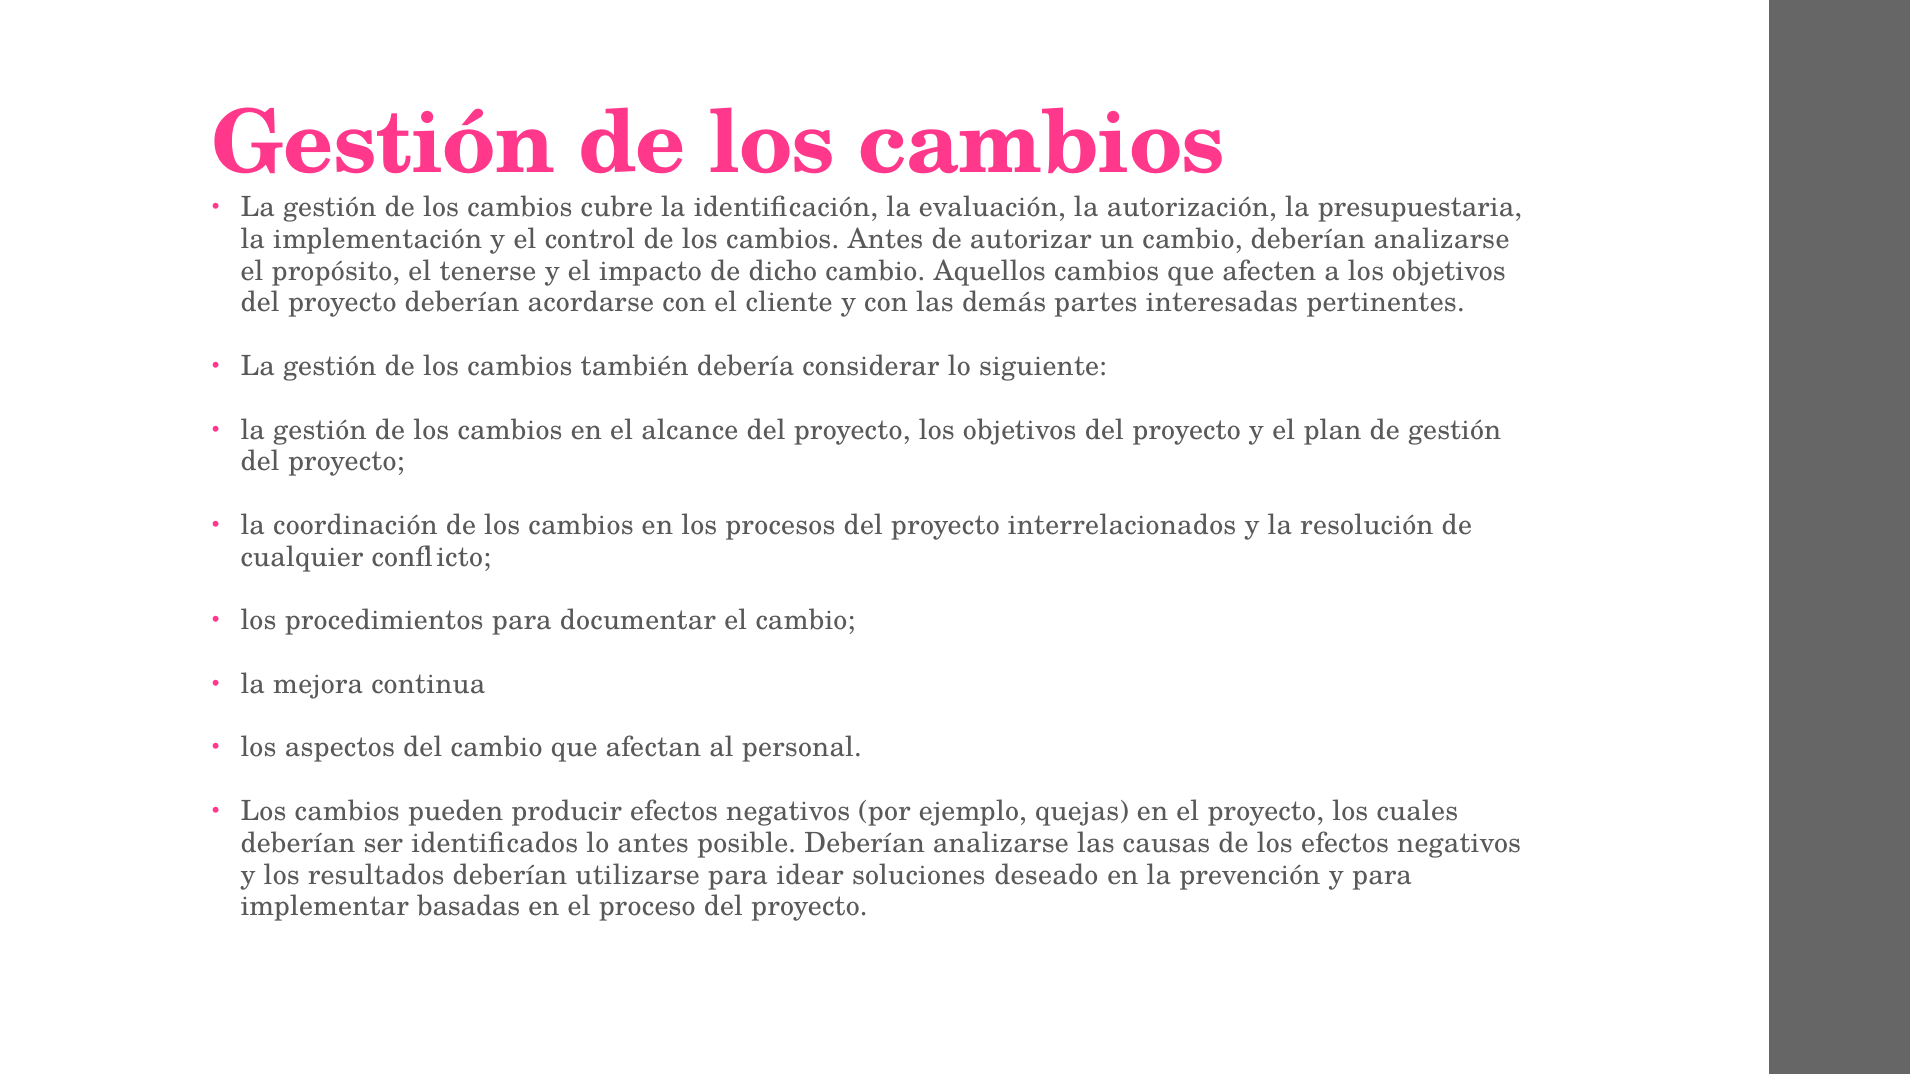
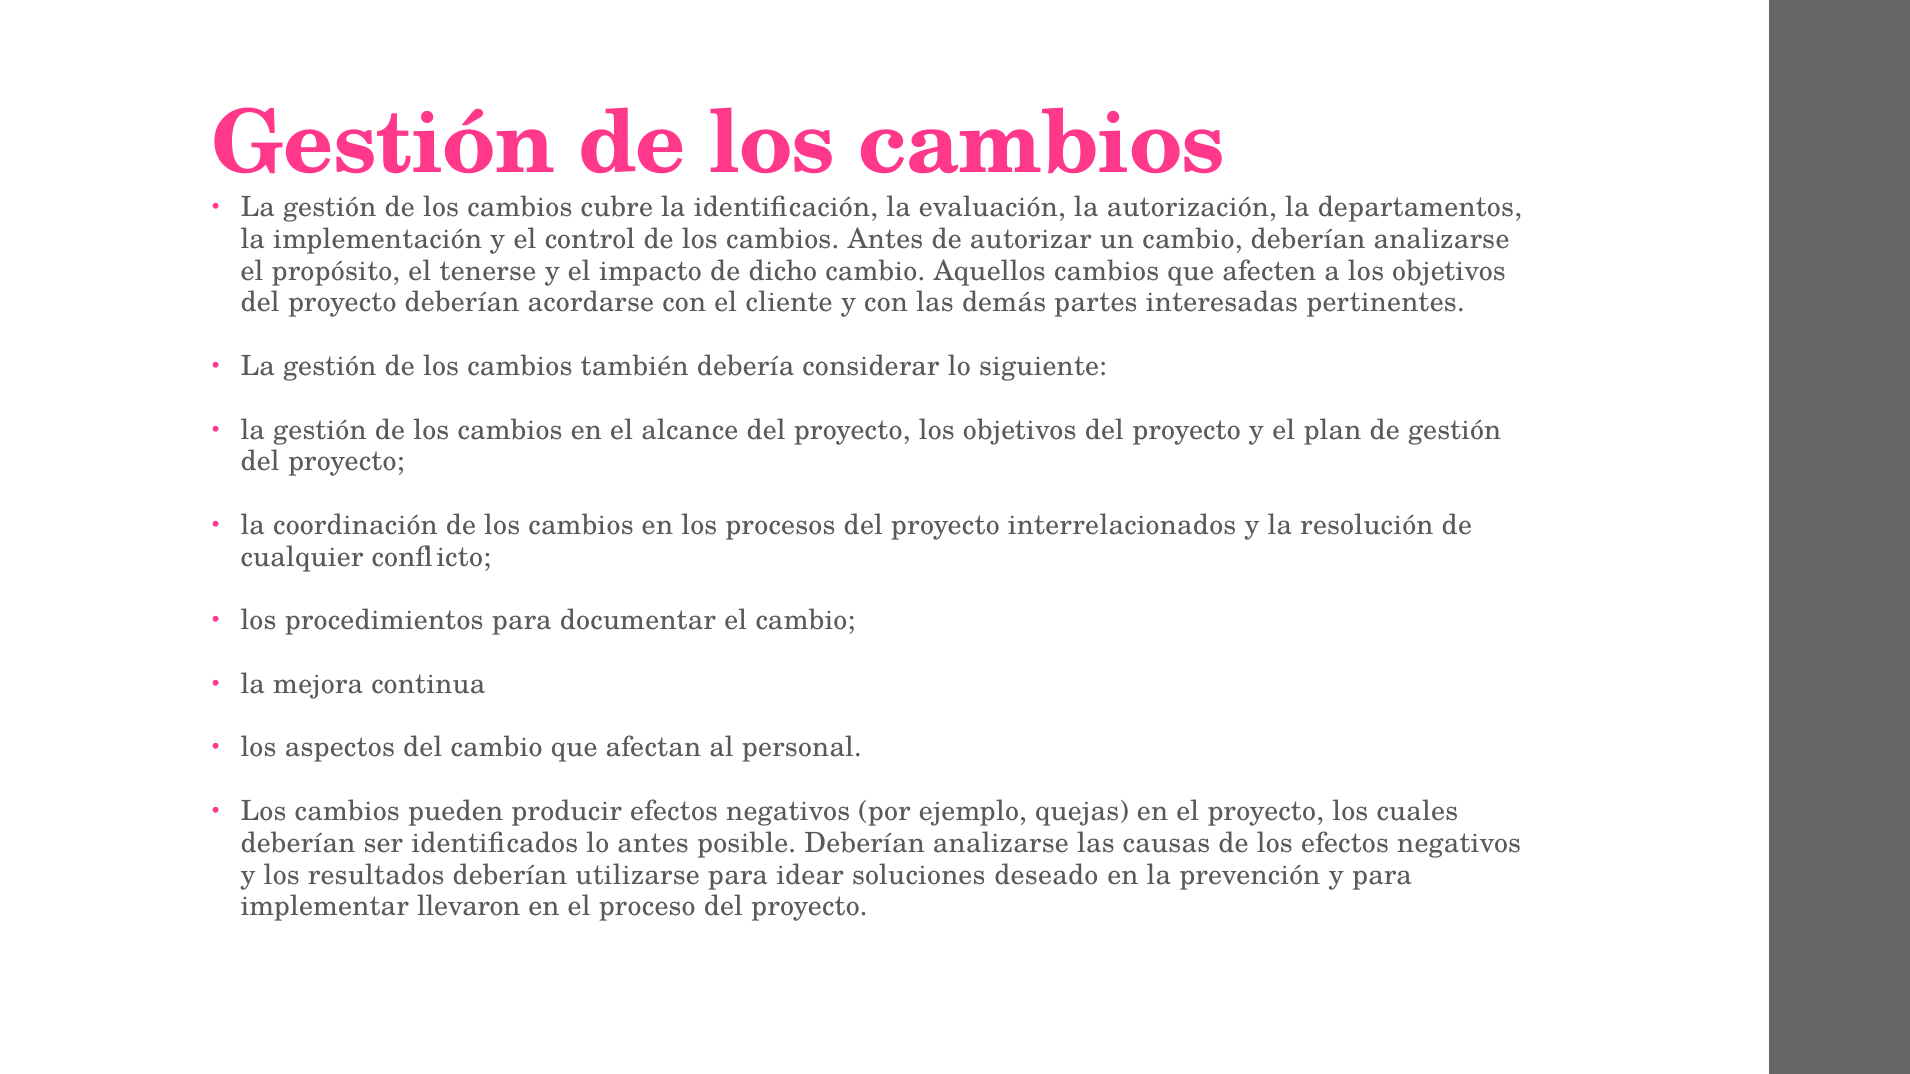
presupuestaria: presupuestaria -> departamentos
basadas: basadas -> llevaron
